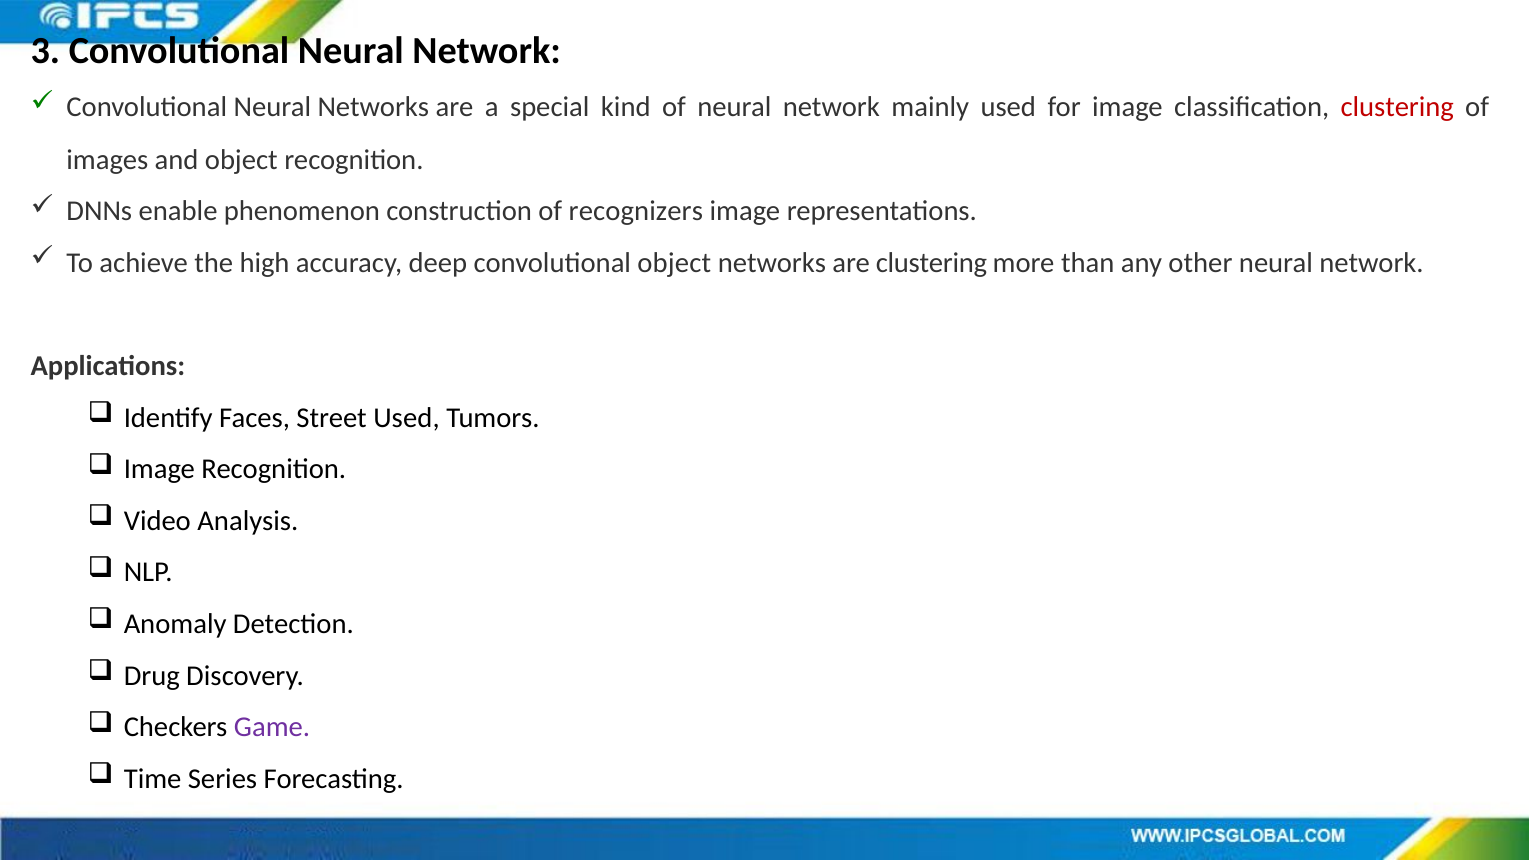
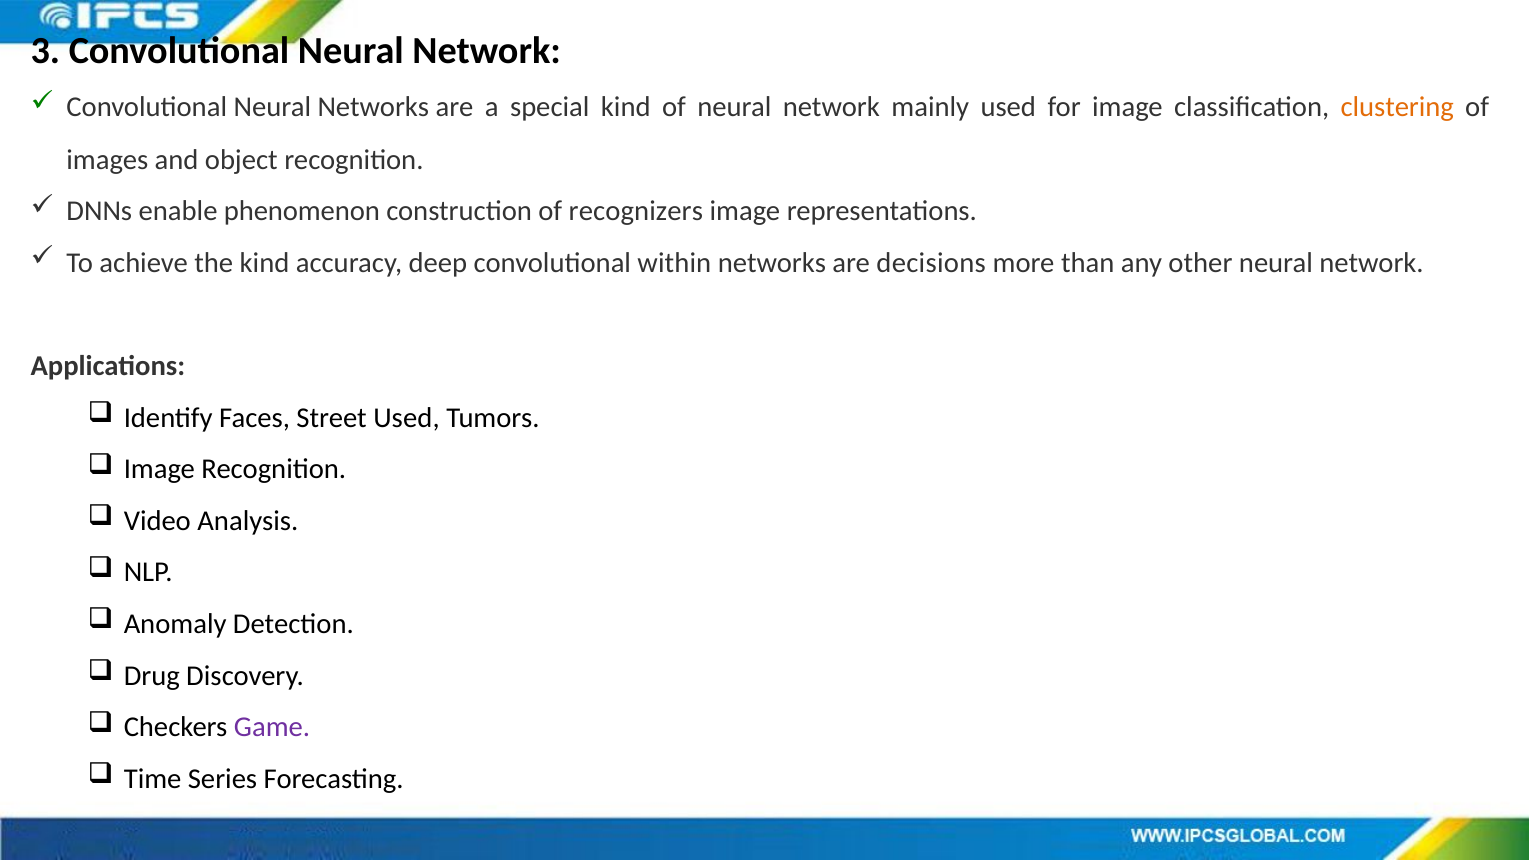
clustering at (1397, 108) colour: red -> orange
the high: high -> kind
convolutional object: object -> within
are clustering: clustering -> decisions
